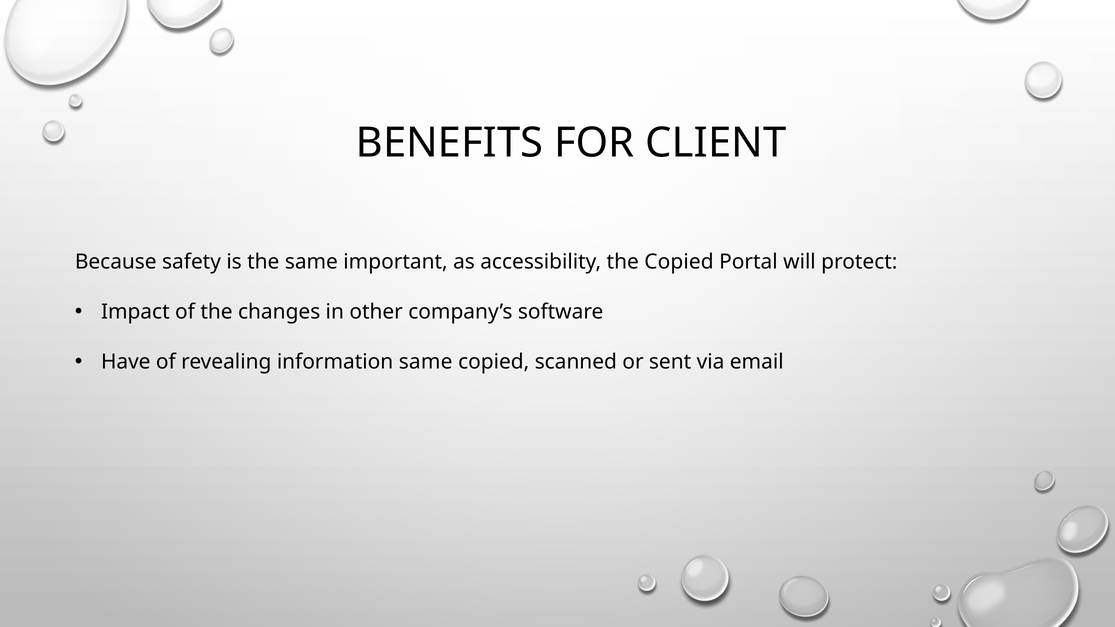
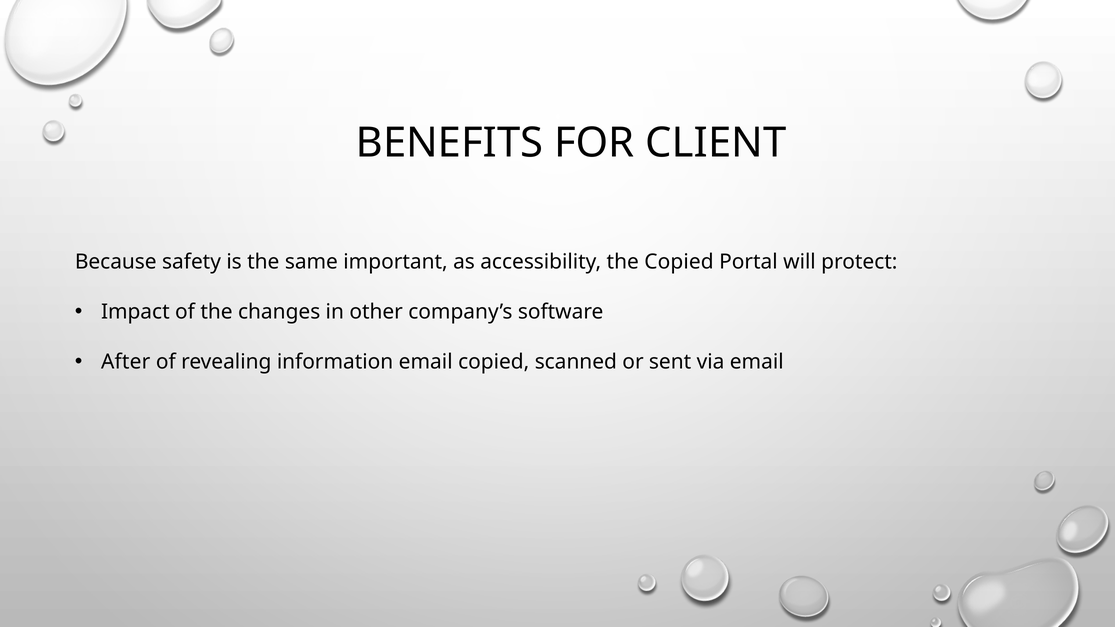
Have: Have -> After
information same: same -> email
